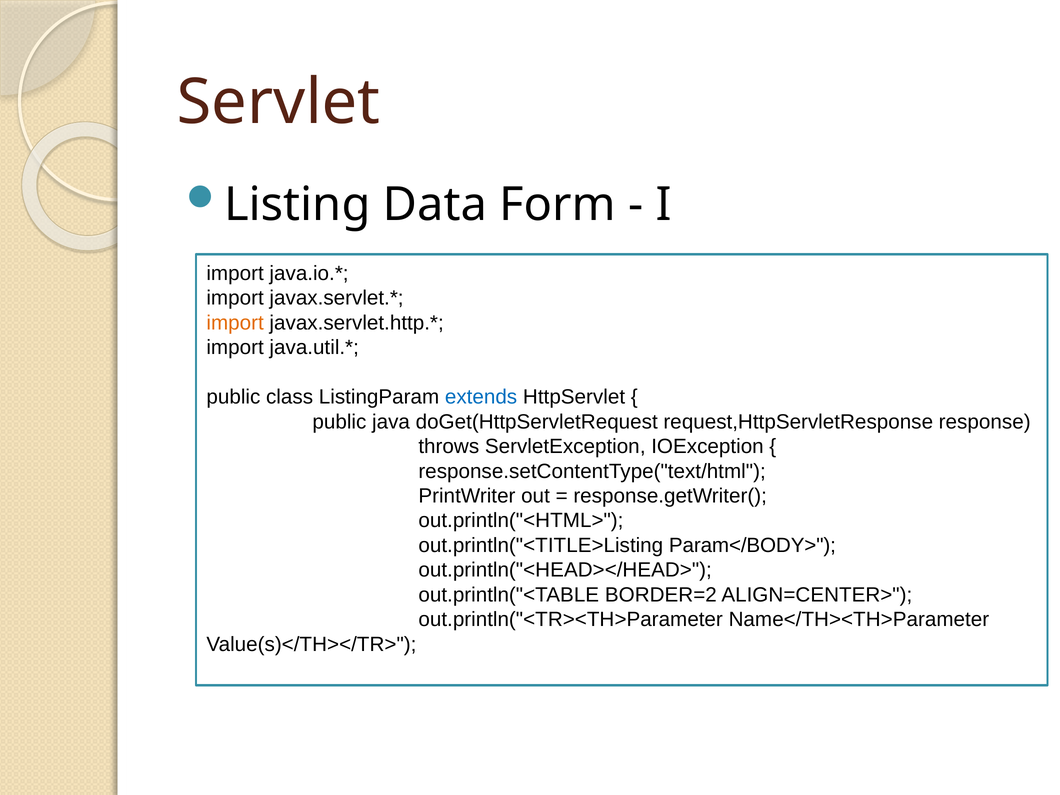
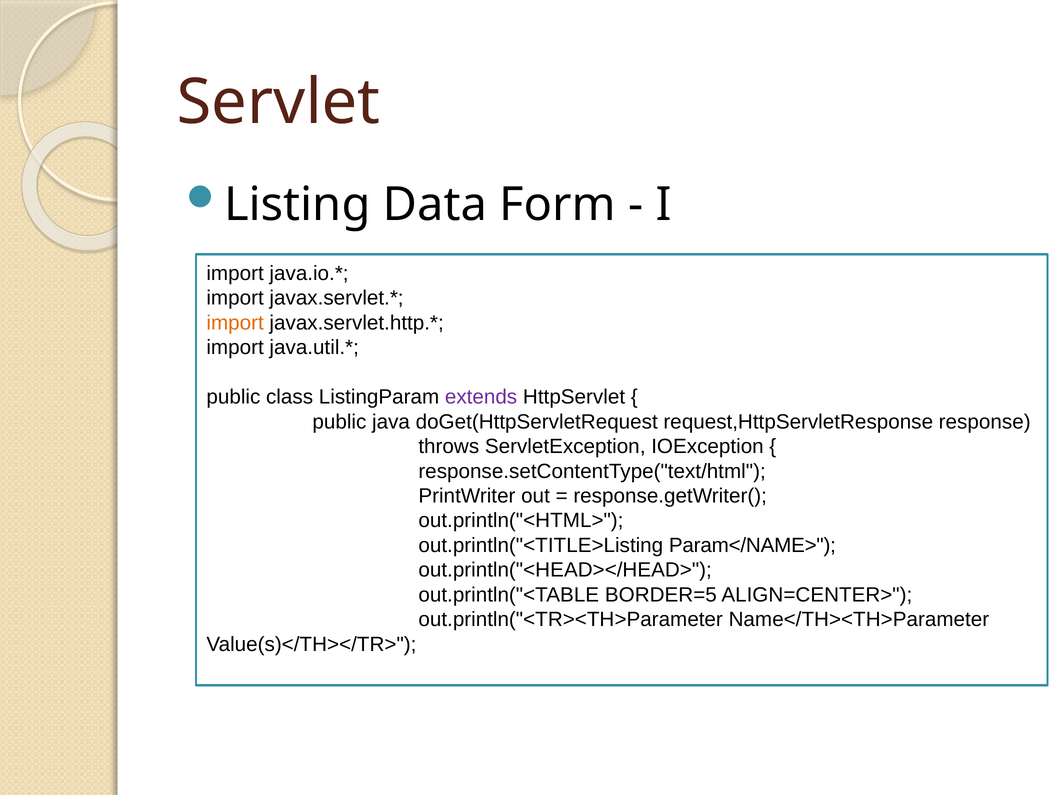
extends colour: blue -> purple
Param</BODY>: Param</BODY> -> Param</NAME>
BORDER=2: BORDER=2 -> BORDER=5
